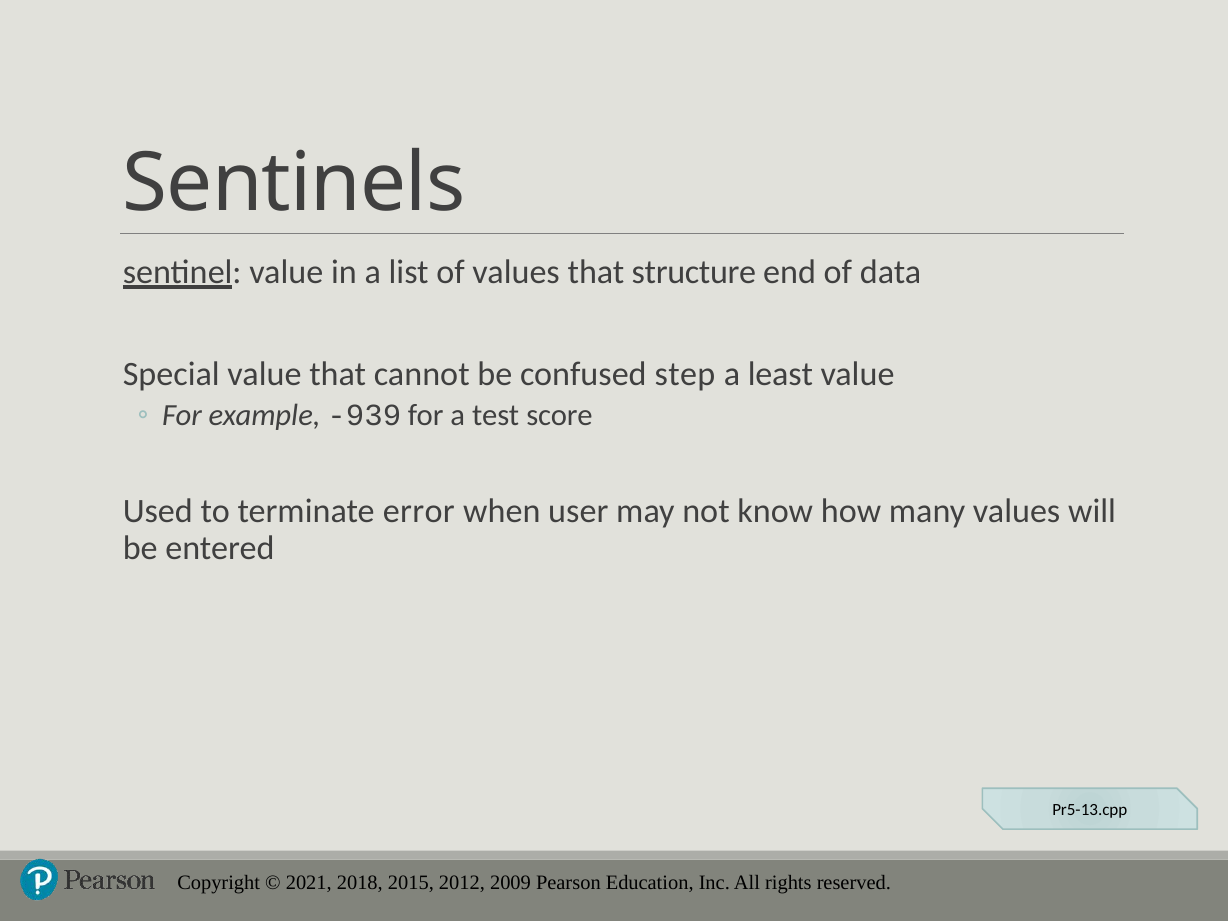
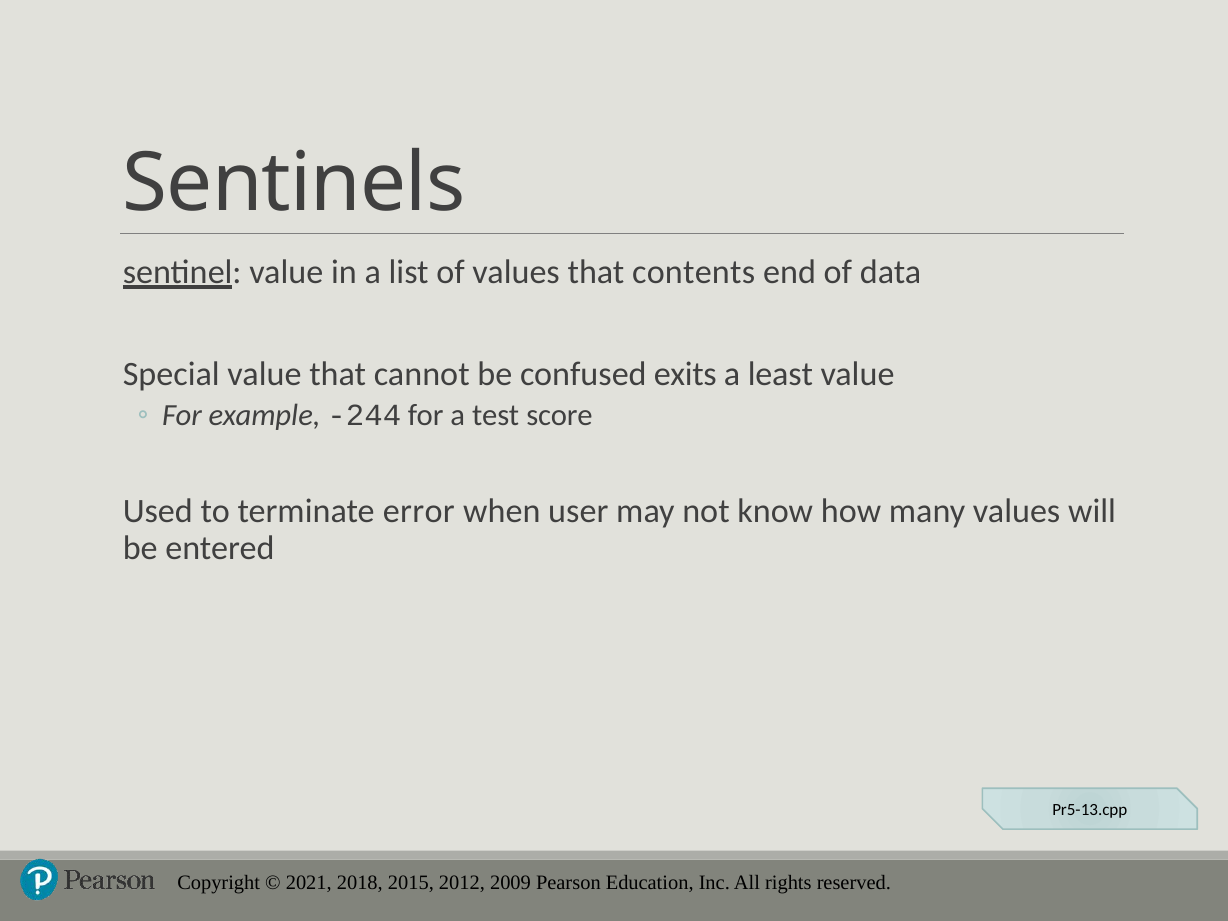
structure: structure -> contents
step: step -> exits
-939: -939 -> -244
